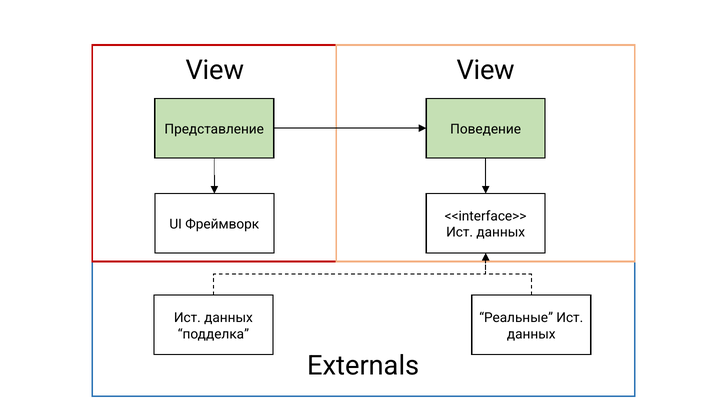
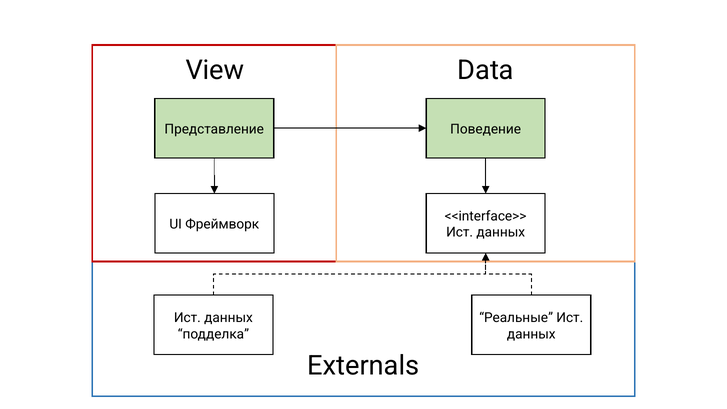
View at (486, 70): View -> Data
